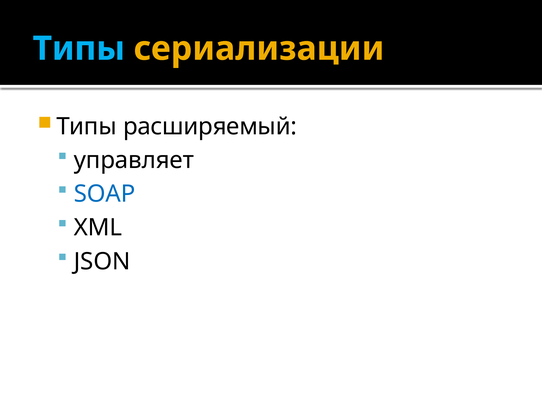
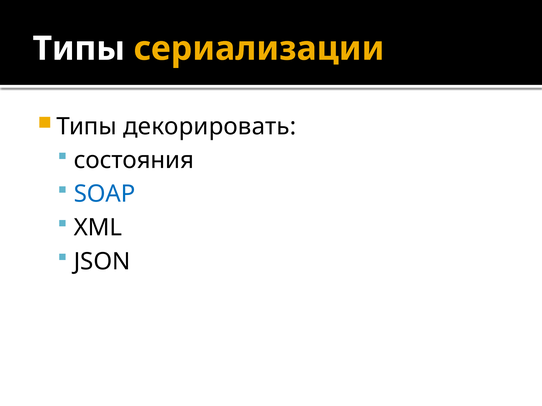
Типы at (79, 49) colour: light blue -> white
расширяемый: расширяемый -> декорировать
управляет: управляет -> состояния
